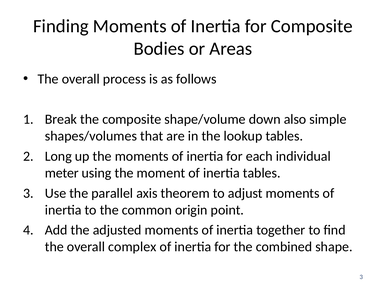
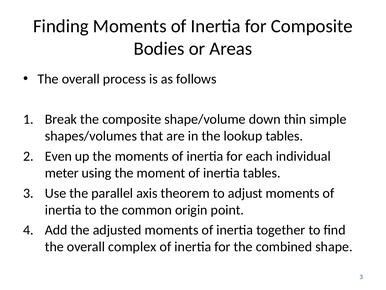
also: also -> thin
Long: Long -> Even
